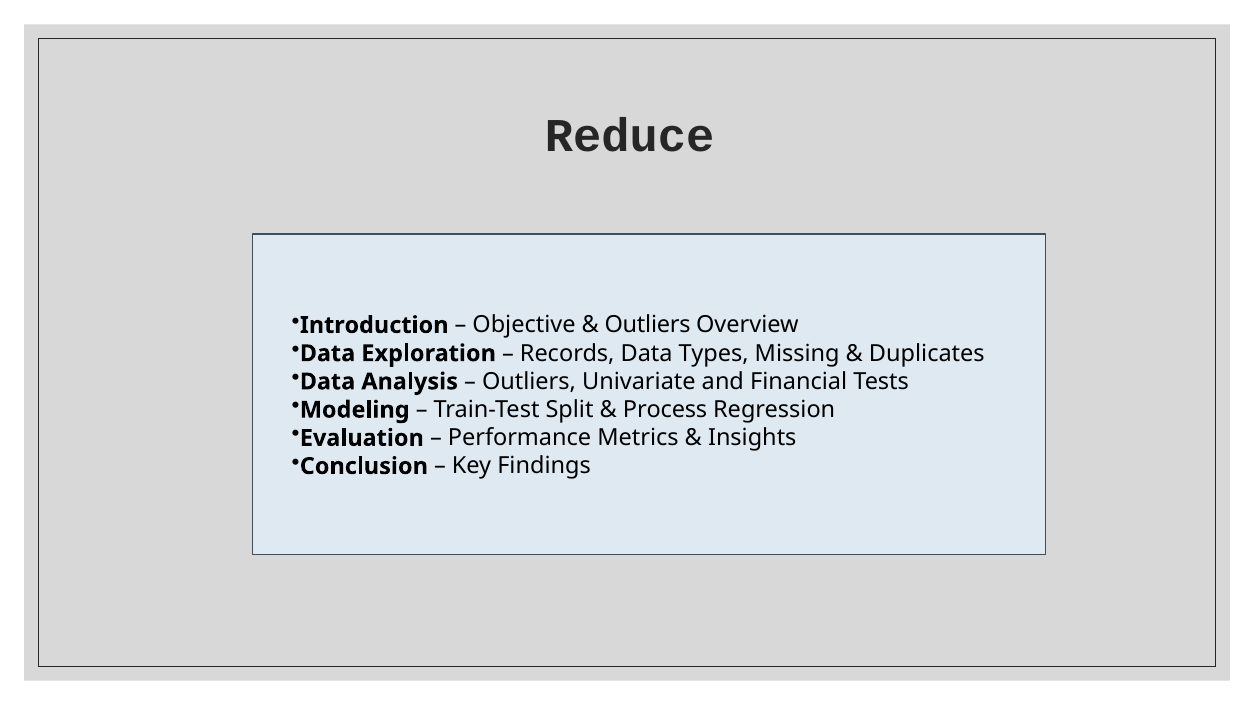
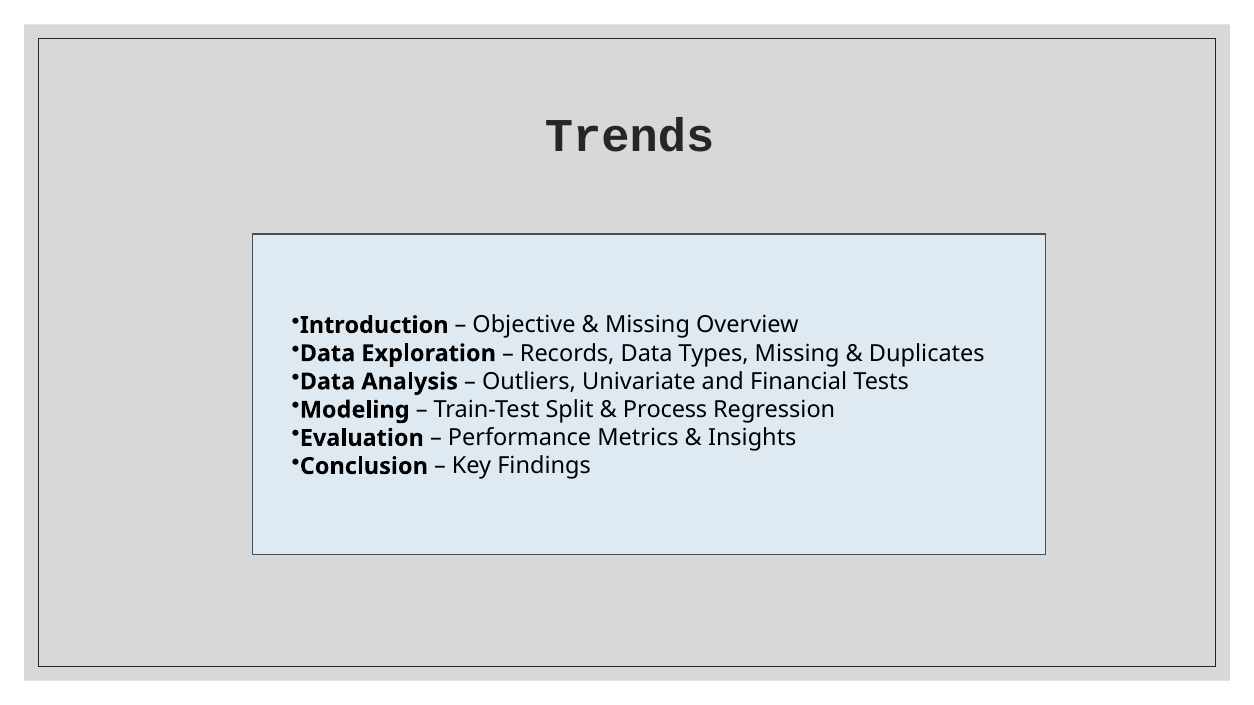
Reduce: Reduce -> Trends
Outliers at (648, 325): Outliers -> Missing
